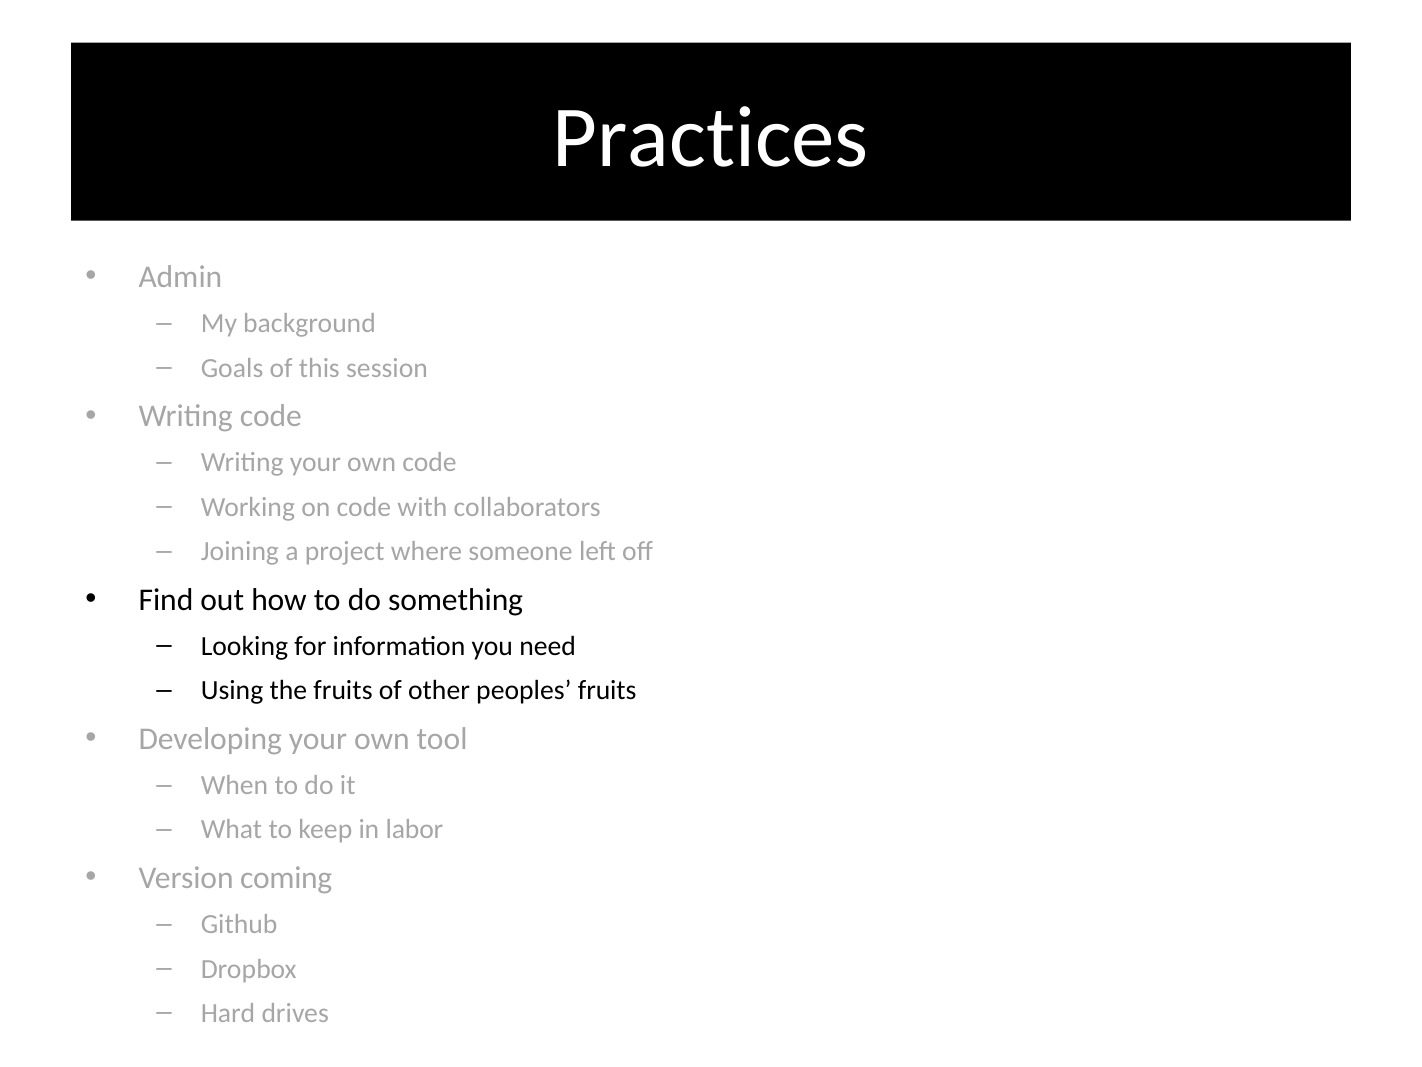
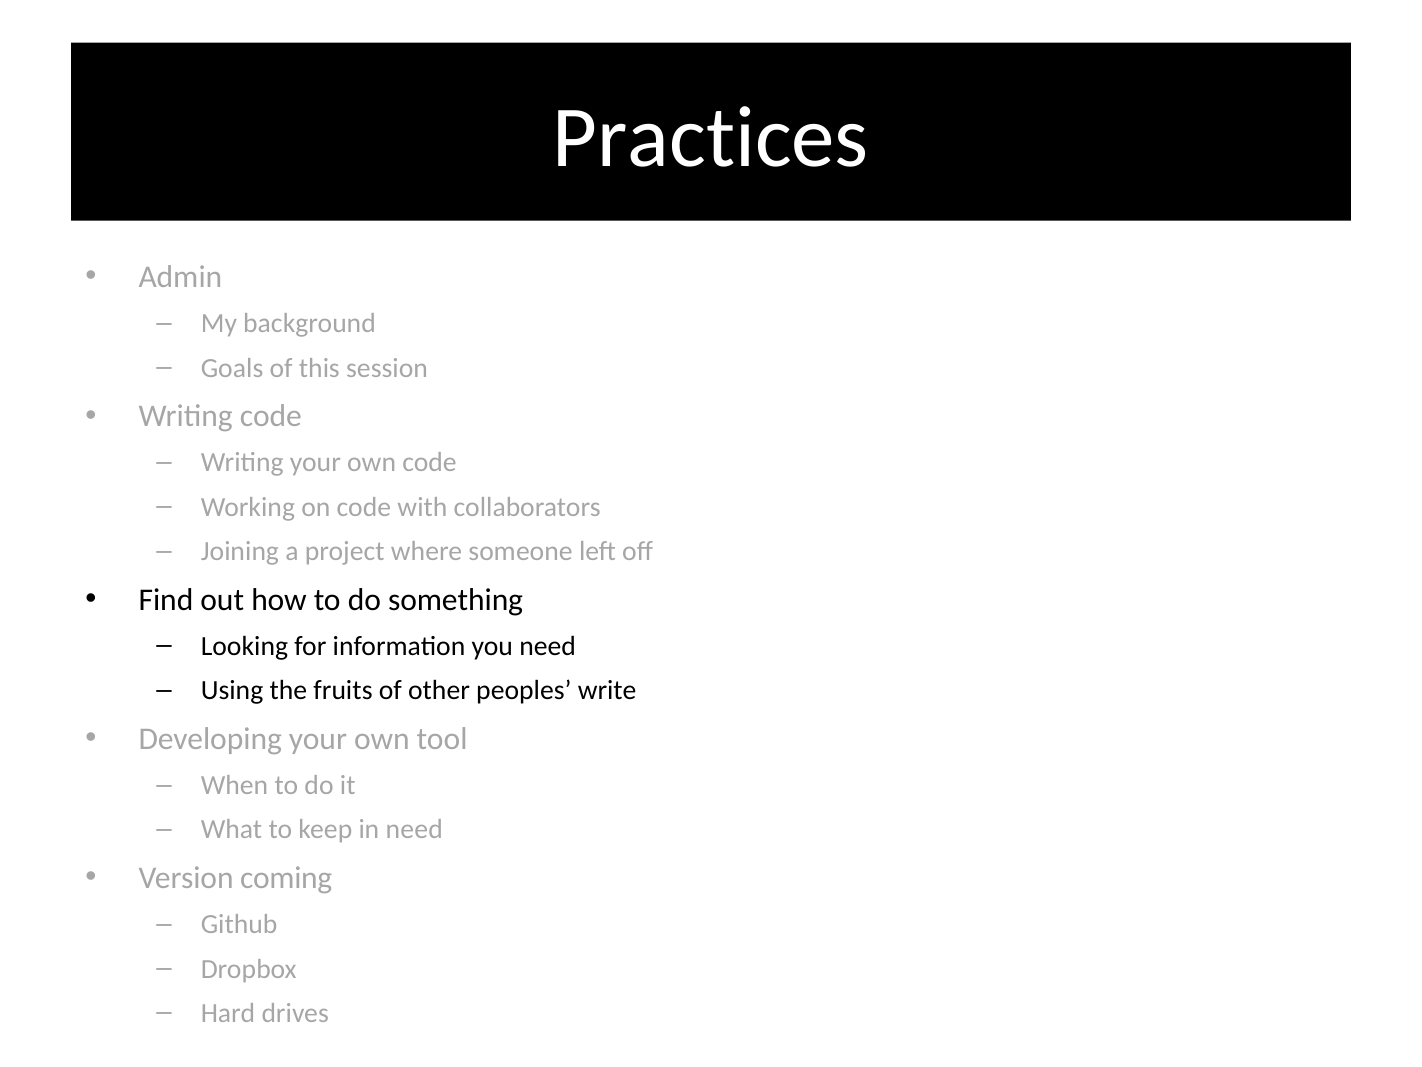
peoples fruits: fruits -> write
in labor: labor -> need
